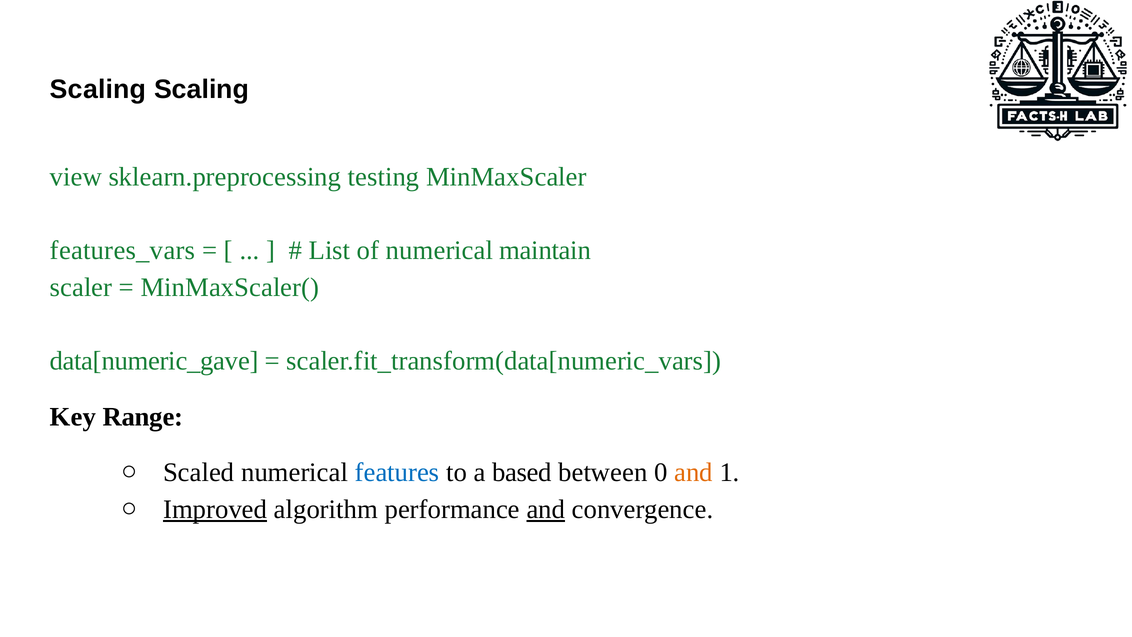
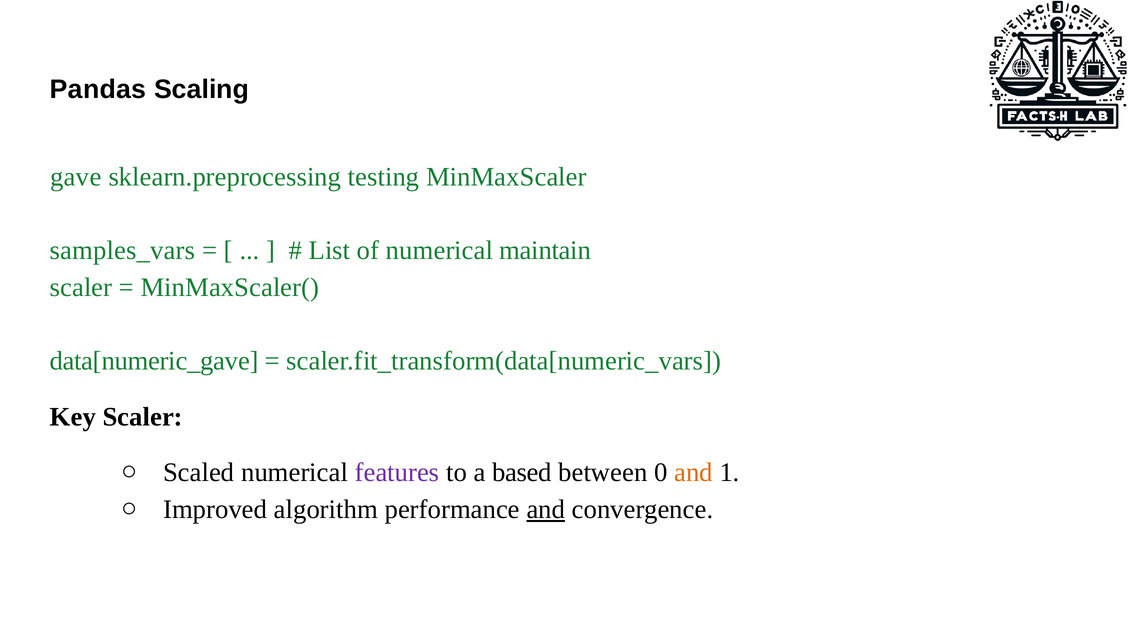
Scaling at (98, 89): Scaling -> Pandas
view: view -> gave
features_vars: features_vars -> samples_vars
Key Range: Range -> Scaler
features colour: blue -> purple
Improved underline: present -> none
